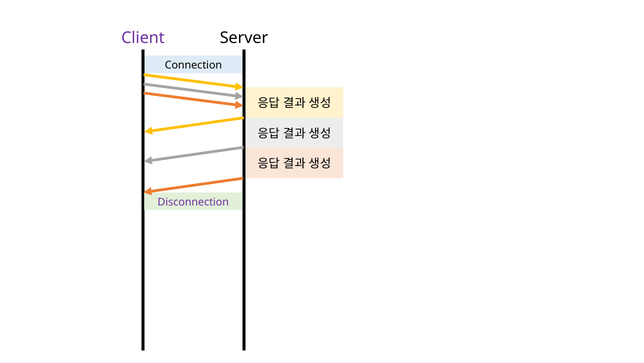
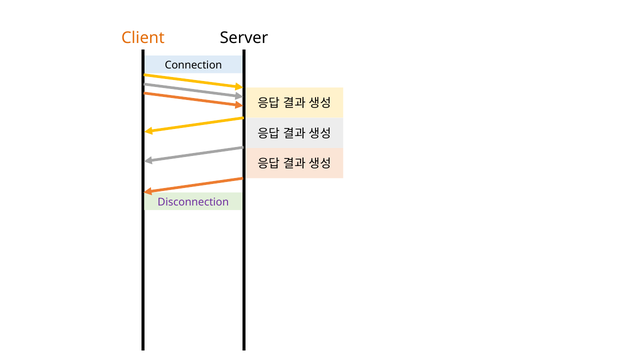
Client colour: purple -> orange
